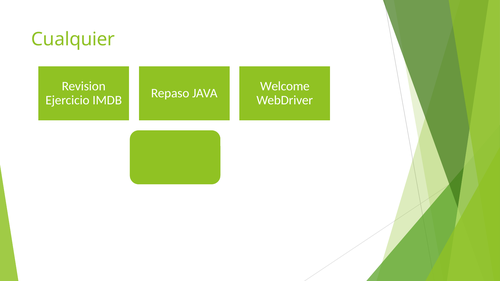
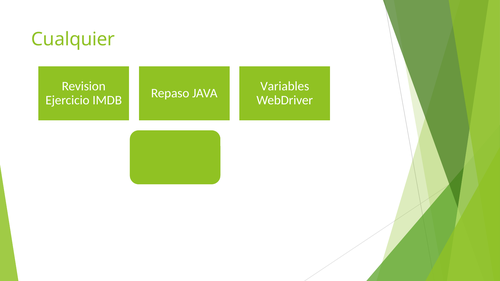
Welcome: Welcome -> Variables
